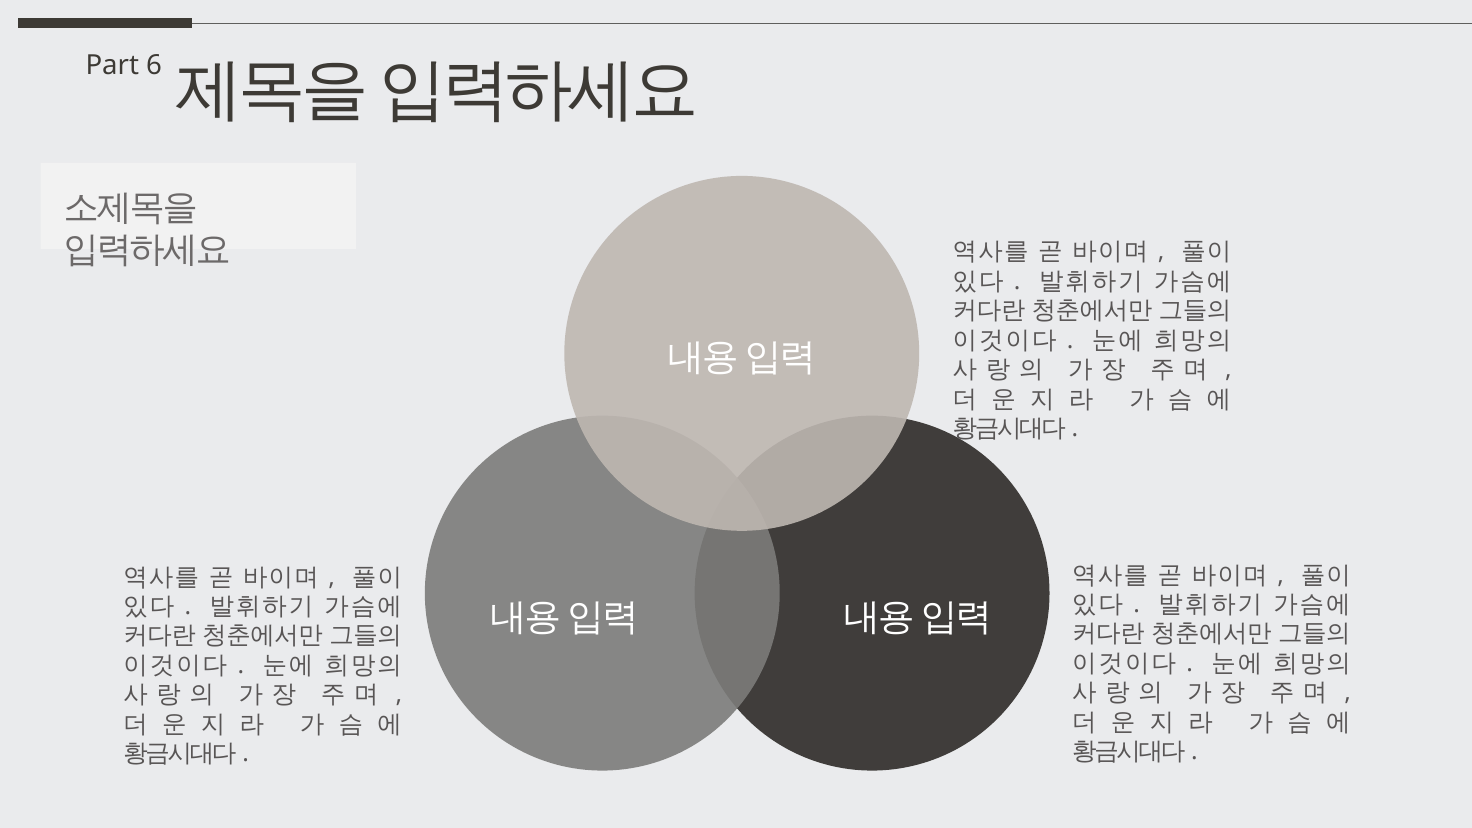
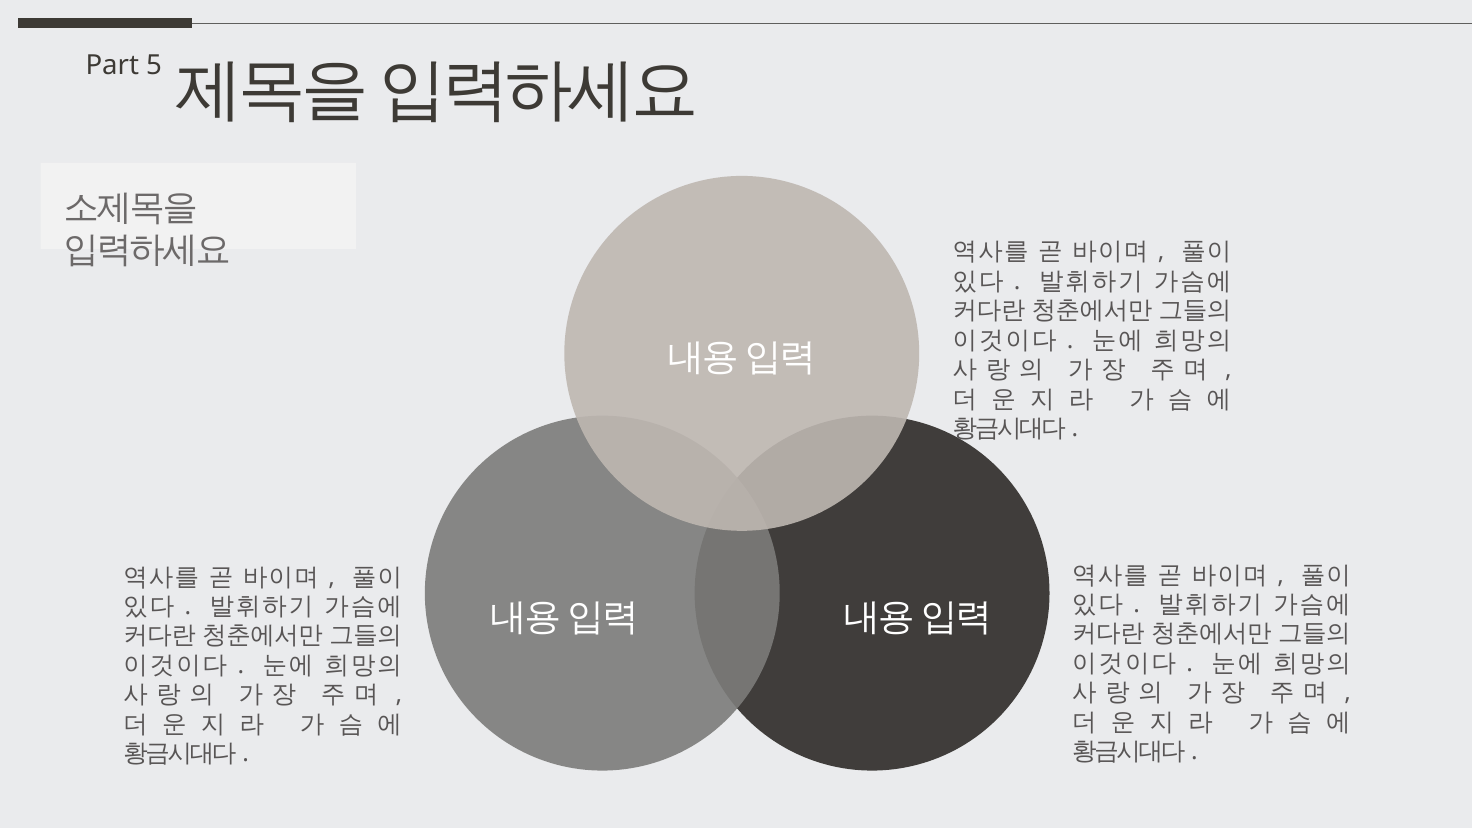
6: 6 -> 5
